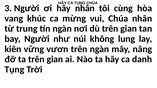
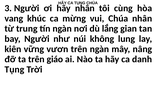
dù trên: trên -> lắng
ta trên gian: gian -> giáo
